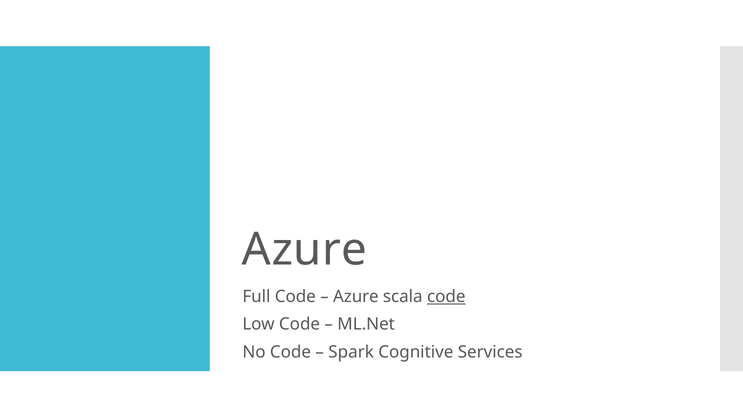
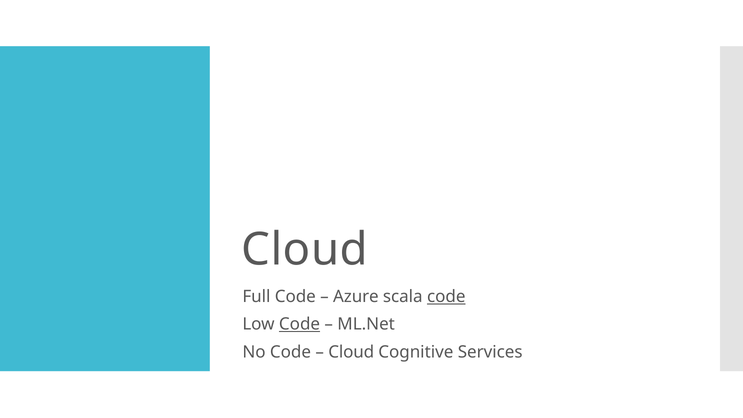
Azure at (305, 250): Azure -> Cloud
Code at (300, 324) underline: none -> present
Spark at (351, 352): Spark -> Cloud
